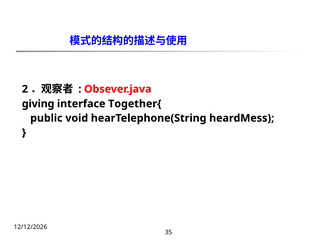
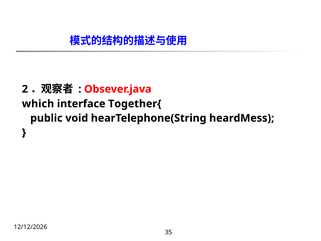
giving: giving -> which
